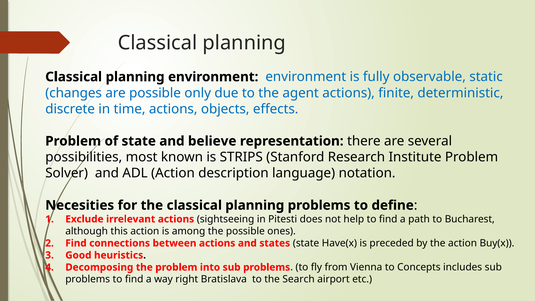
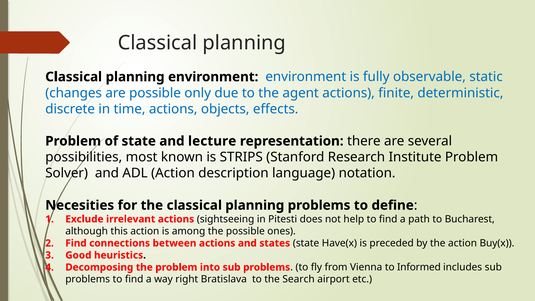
believe: believe -> lecture
Concepts: Concepts -> Informed
